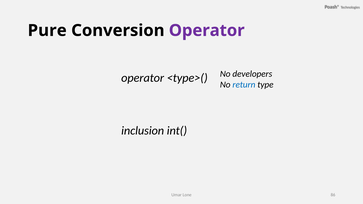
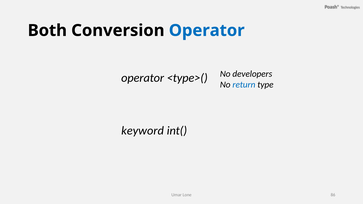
Pure: Pure -> Both
Operator at (207, 30) colour: purple -> blue
inclusion: inclusion -> keyword
